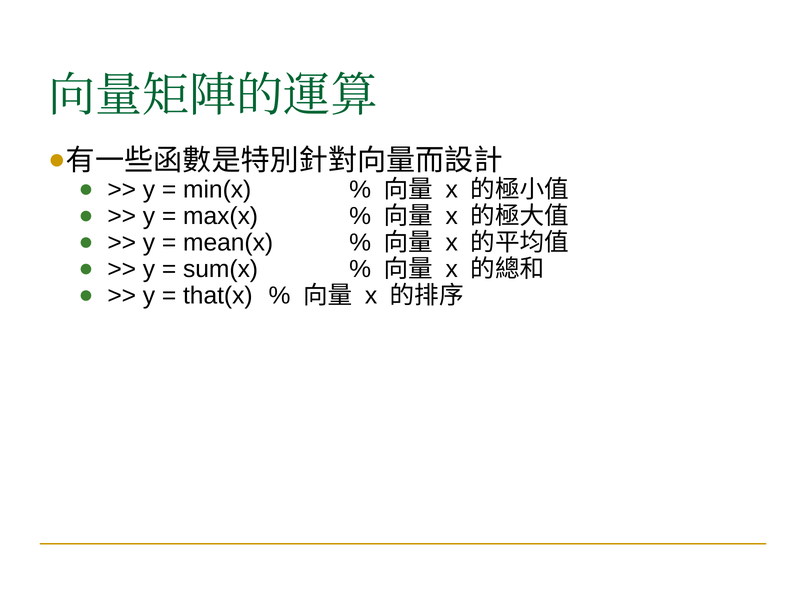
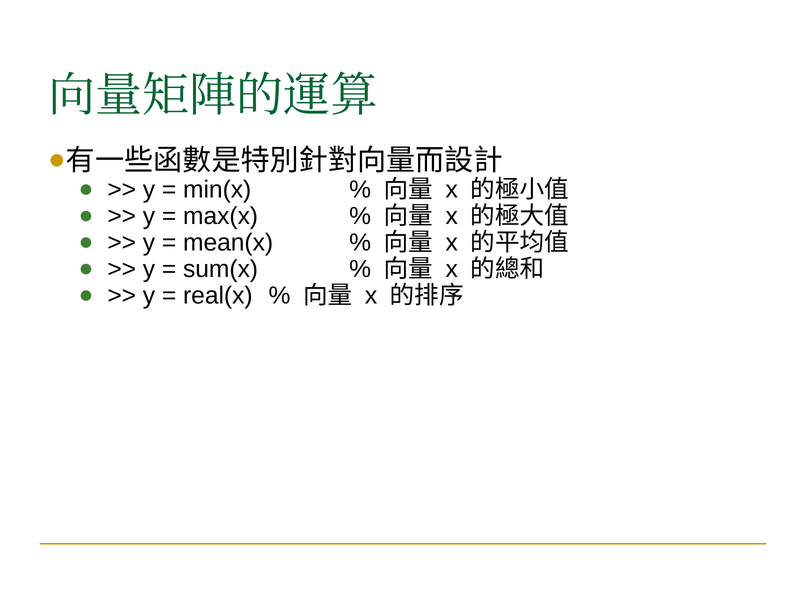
that(x: that(x -> real(x
